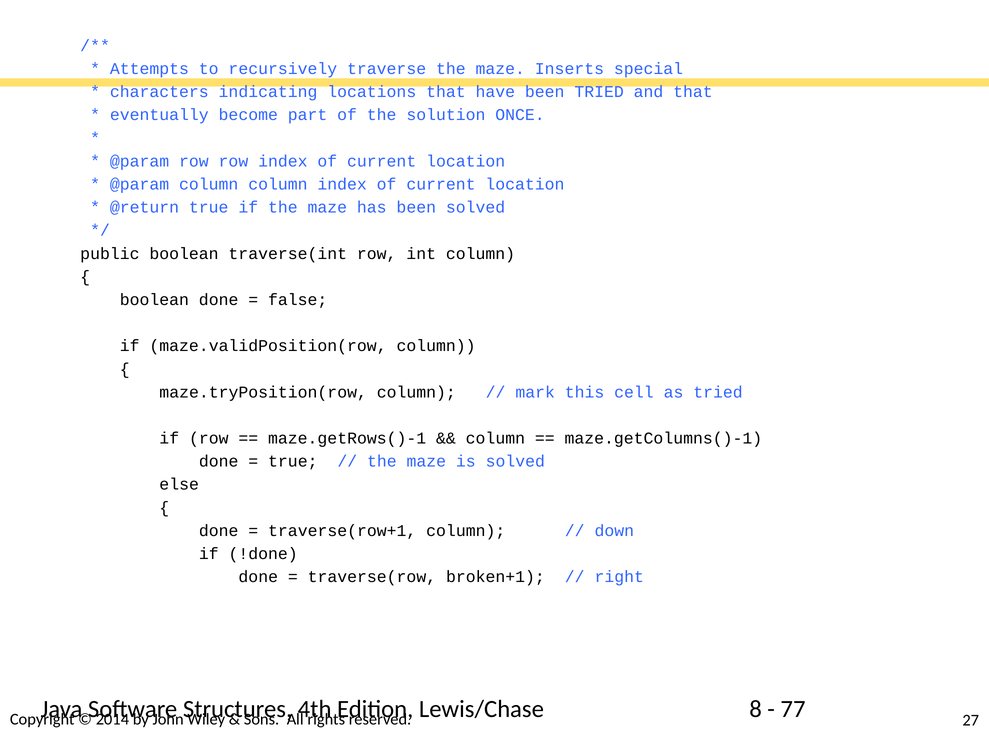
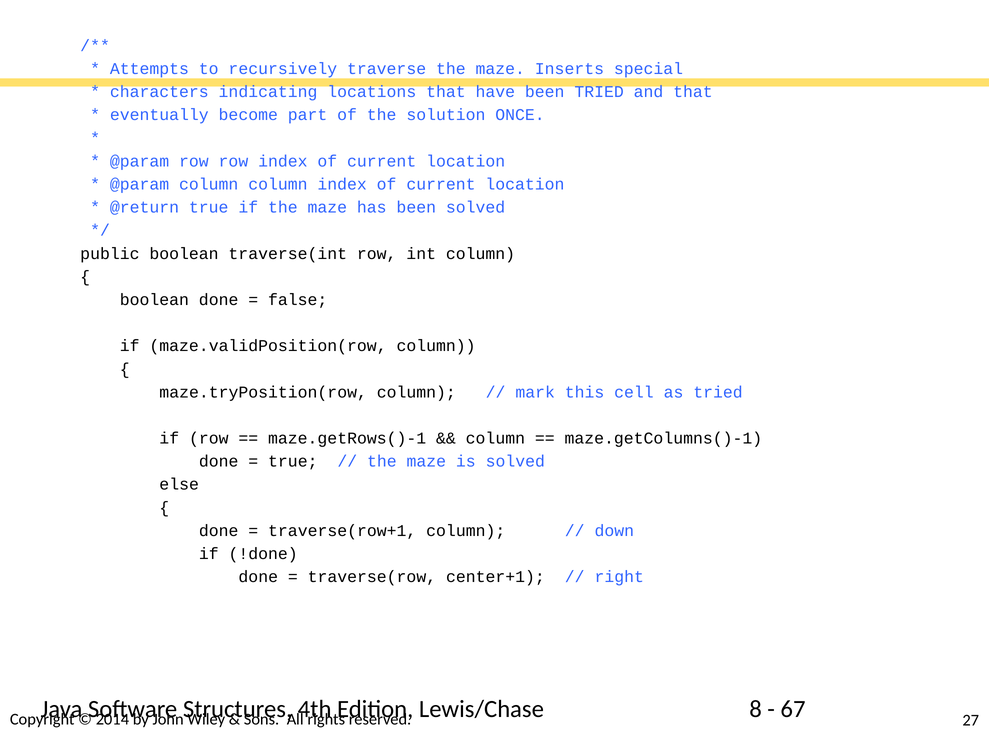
broken+1: broken+1 -> center+1
77: 77 -> 67
